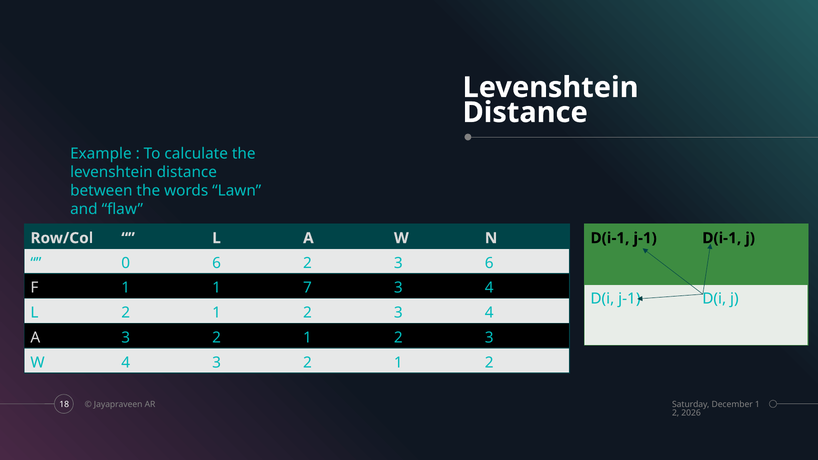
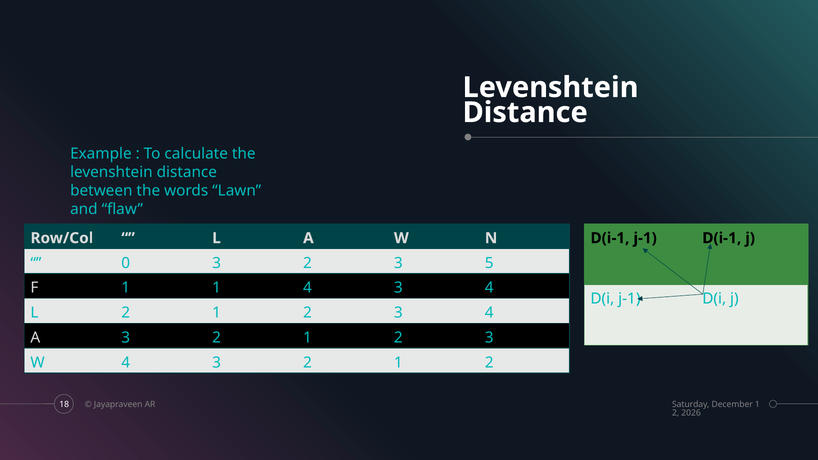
0 6: 6 -> 3
3 6: 6 -> 5
1 7: 7 -> 4
